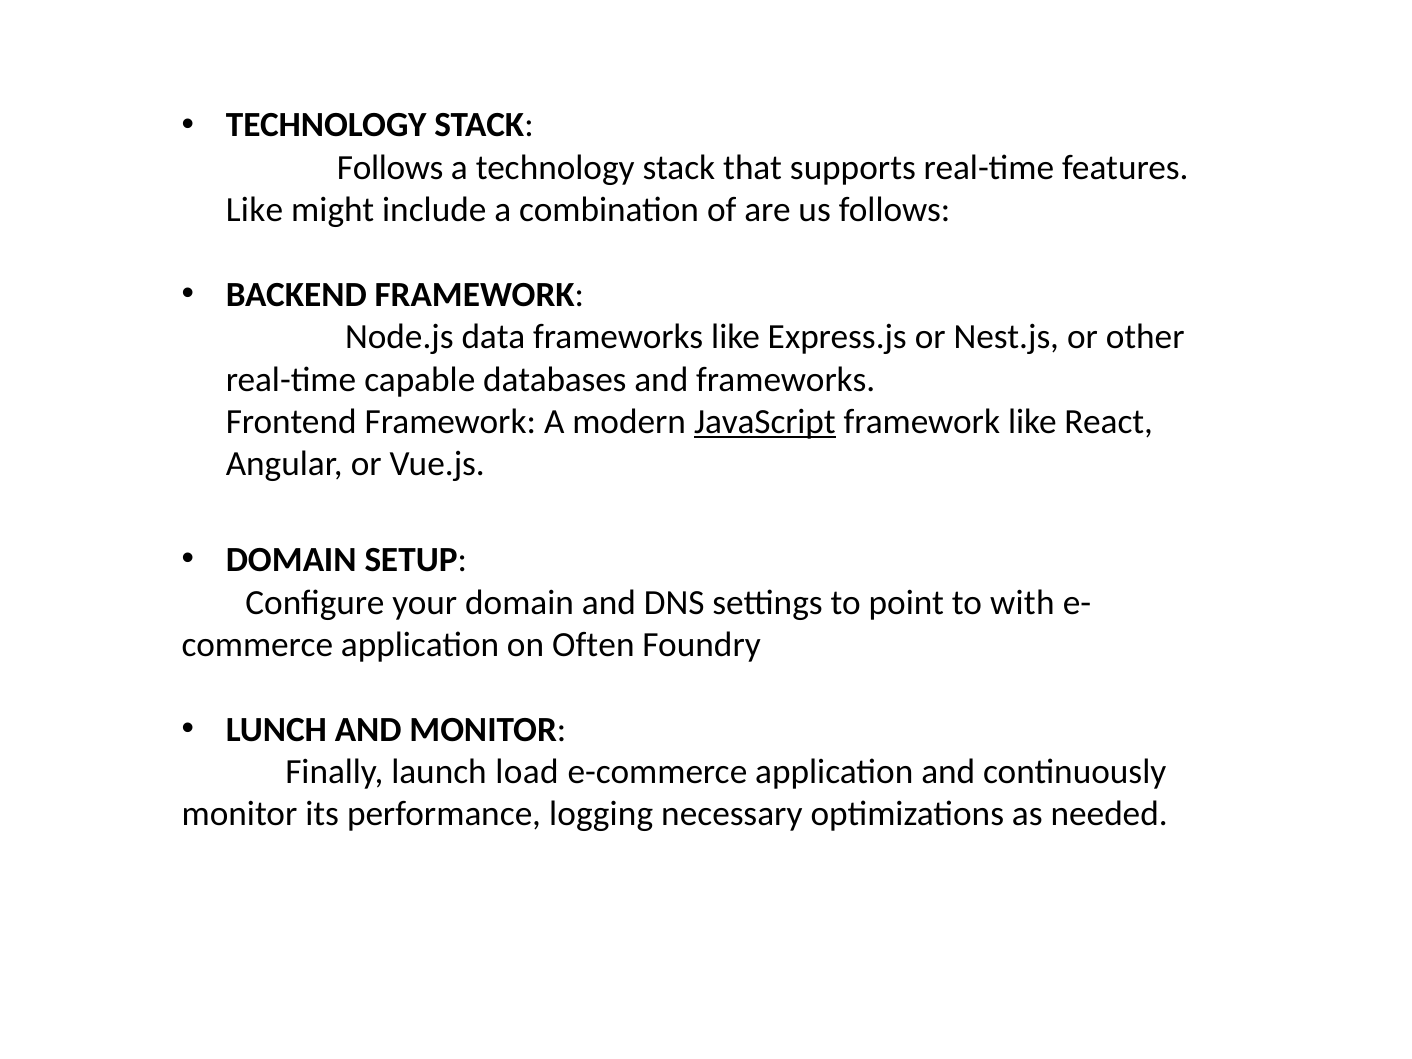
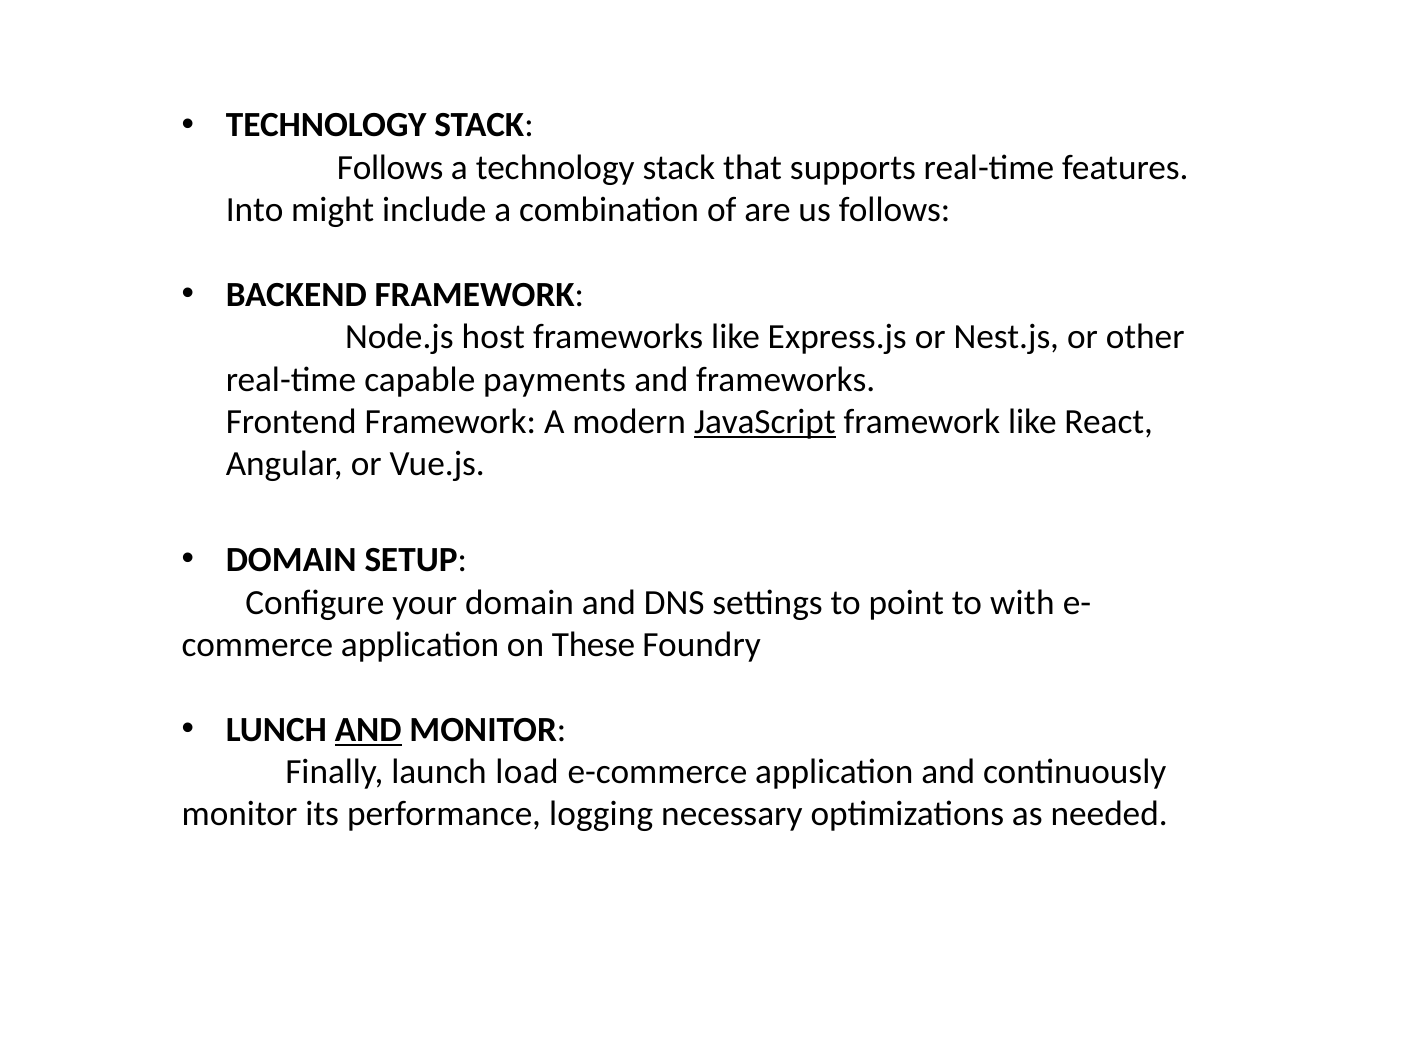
Like at (255, 210): Like -> Into
data: data -> host
databases: databases -> payments
Often: Often -> These
AND at (368, 729) underline: none -> present
